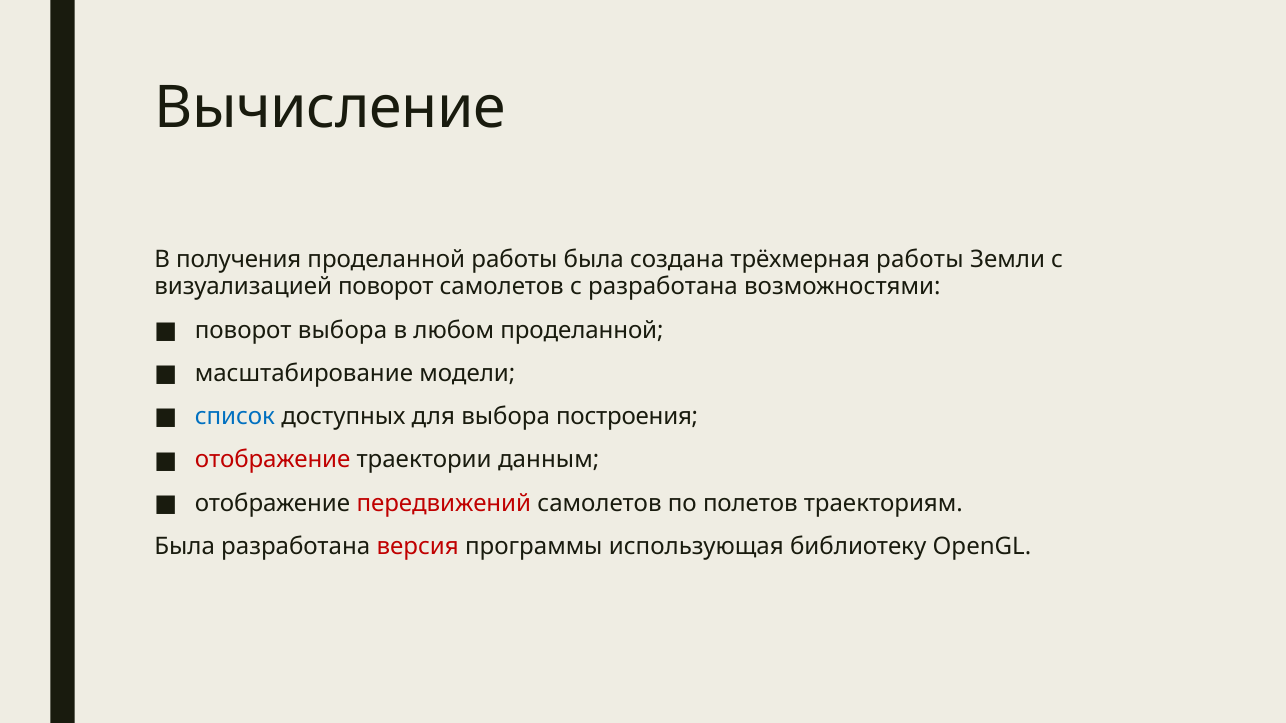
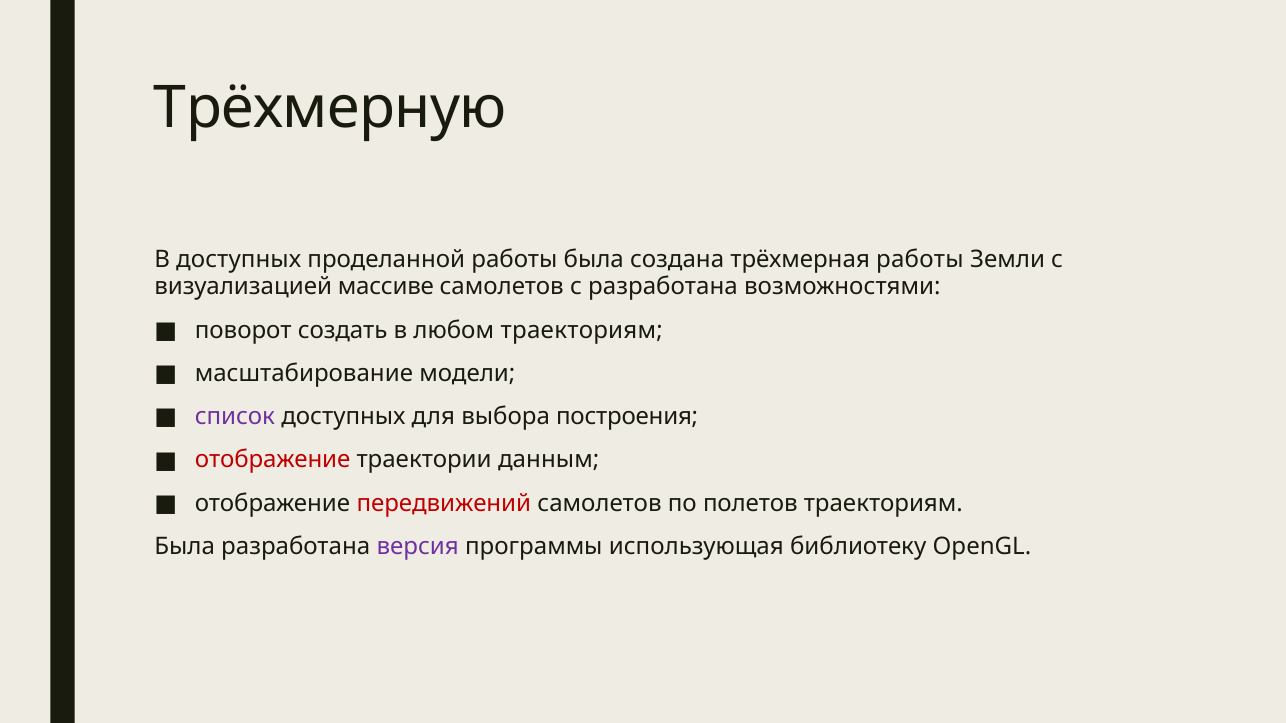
Вычисление: Вычисление -> Трёхмерную
В получения: получения -> доступных
визуализацией поворот: поворот -> массиве
поворот выбора: выбора -> создать
любом проделанной: проделанной -> траекториям
список colour: blue -> purple
версия colour: red -> purple
